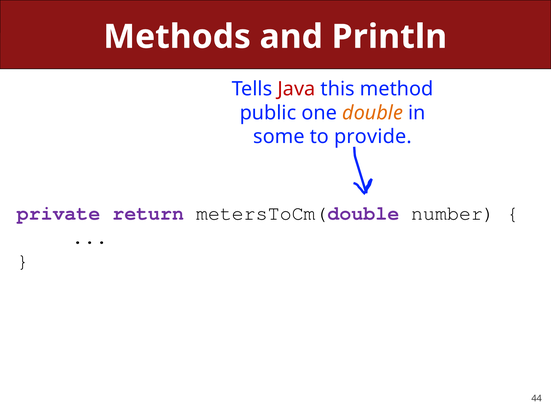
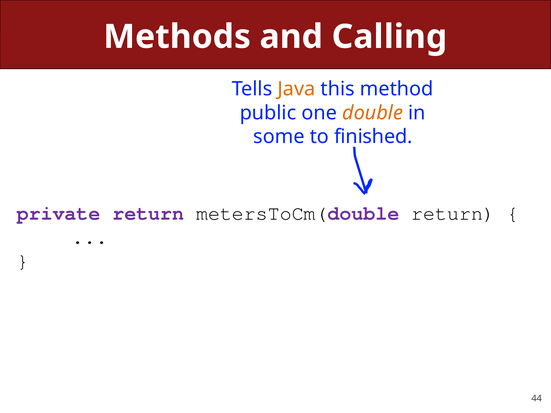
Println: Println -> Calling
Java colour: red -> orange
provide: provide -> finished
metersToCm(double number: number -> return
